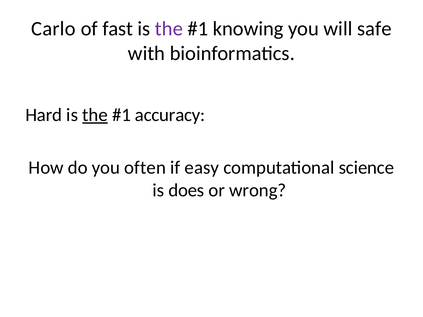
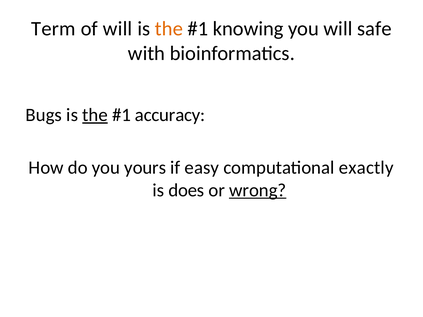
Carlo: Carlo -> Term
of fast: fast -> will
the at (169, 29) colour: purple -> orange
Hard: Hard -> Bugs
often: often -> yours
science: science -> exactly
wrong underline: none -> present
